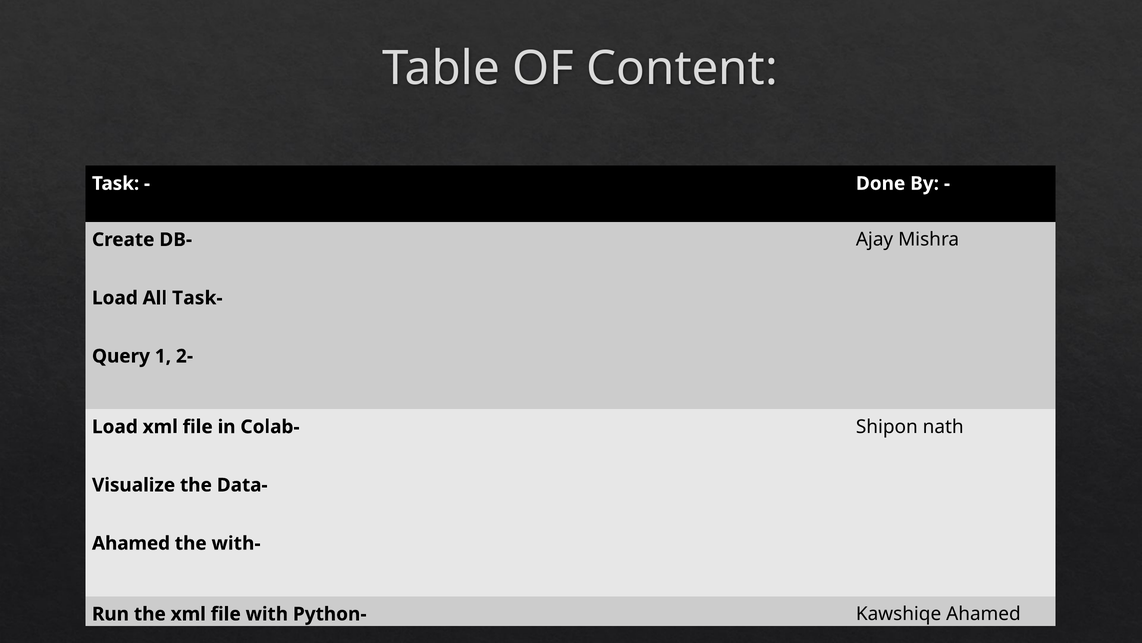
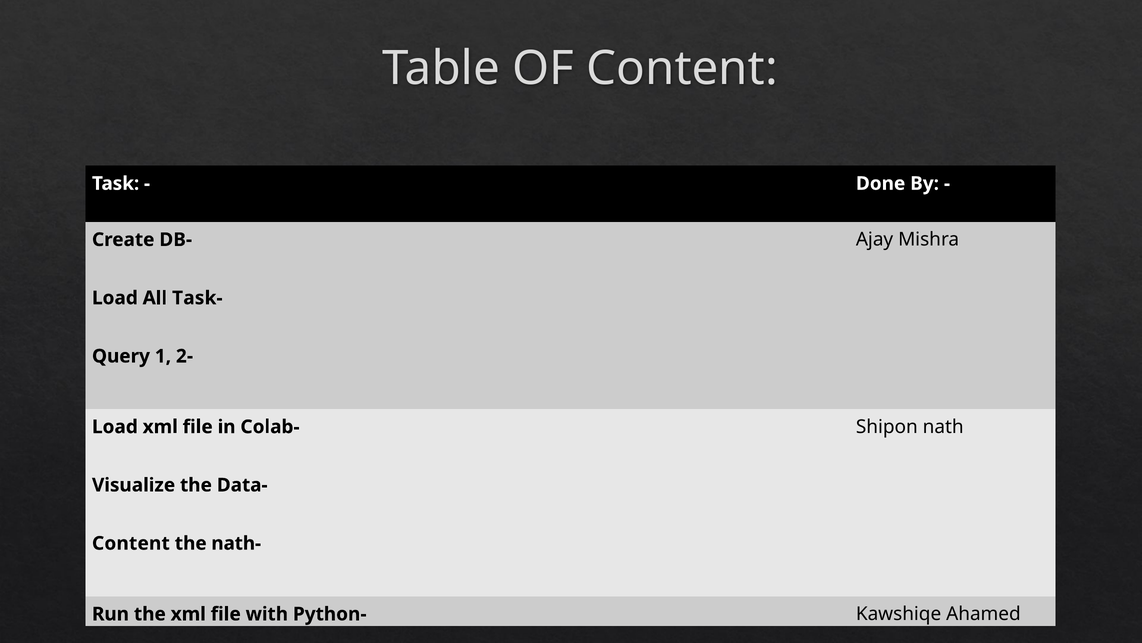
Ahamed at (131, 543): Ahamed -> Content
with-: with- -> nath-
